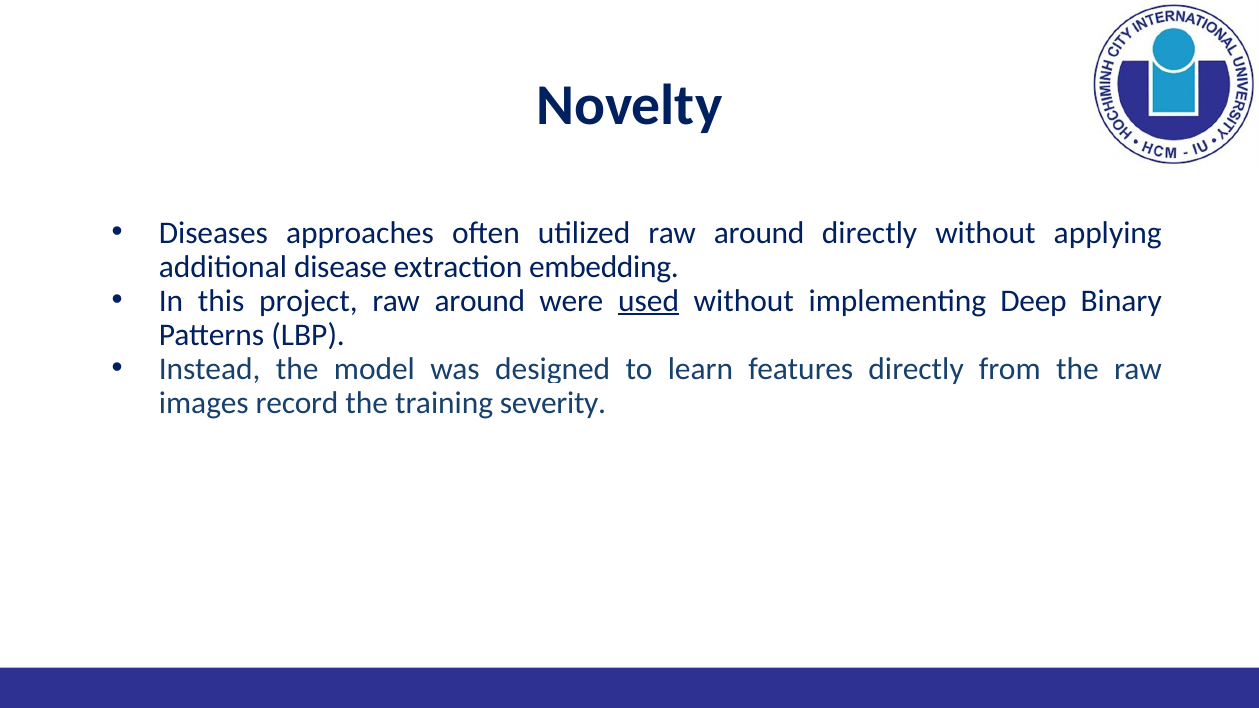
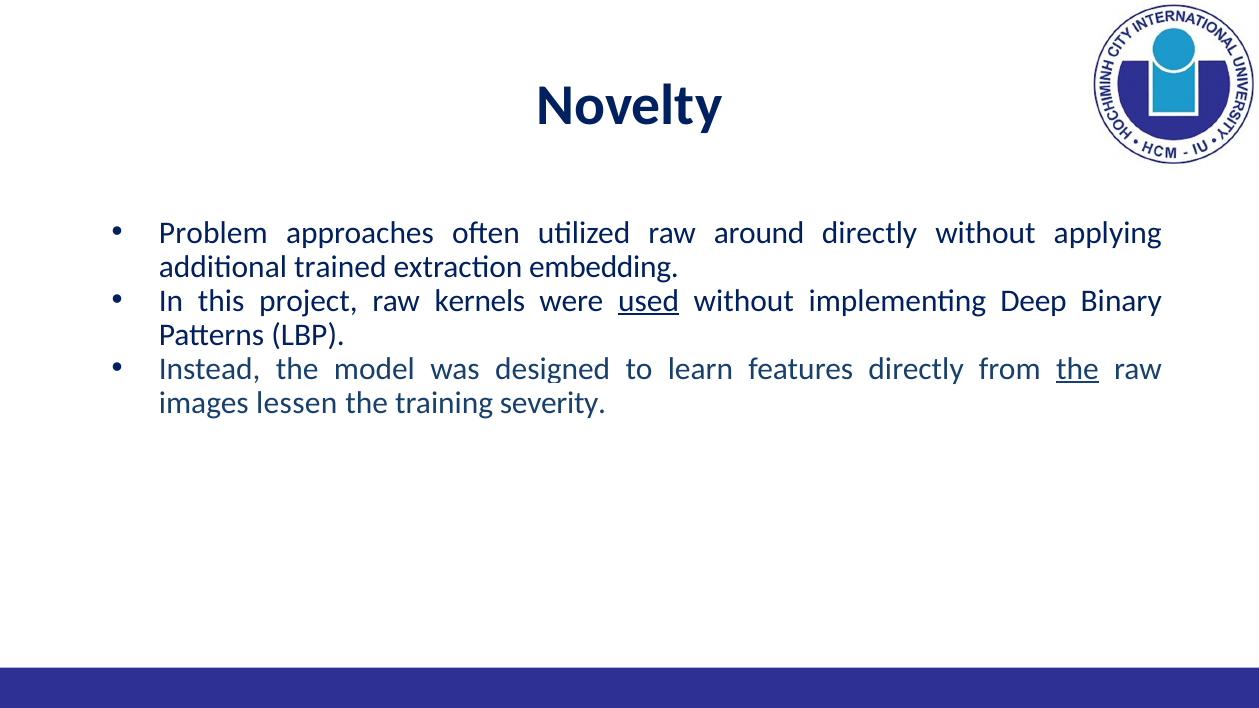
Diseases: Diseases -> Problem
disease: disease -> trained
project raw around: around -> kernels
the at (1077, 369) underline: none -> present
record: record -> lessen
